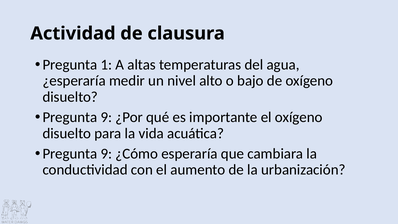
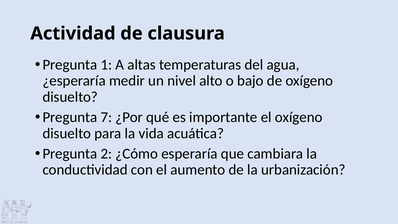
9 at (106, 117): 9 -> 7
9 at (106, 154): 9 -> 2
